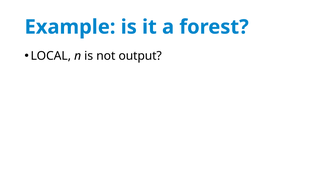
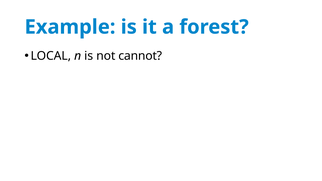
output: output -> cannot
